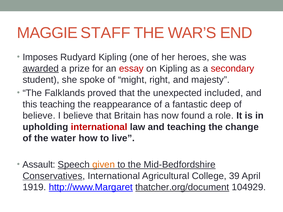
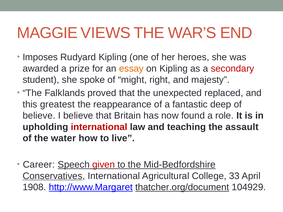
STAFF: STAFF -> VIEWS
awarded underline: present -> none
essay colour: red -> orange
included: included -> replaced
this teaching: teaching -> greatest
change: change -> assault
Assault: Assault -> Career
given colour: orange -> red
39: 39 -> 33
1919: 1919 -> 1908
